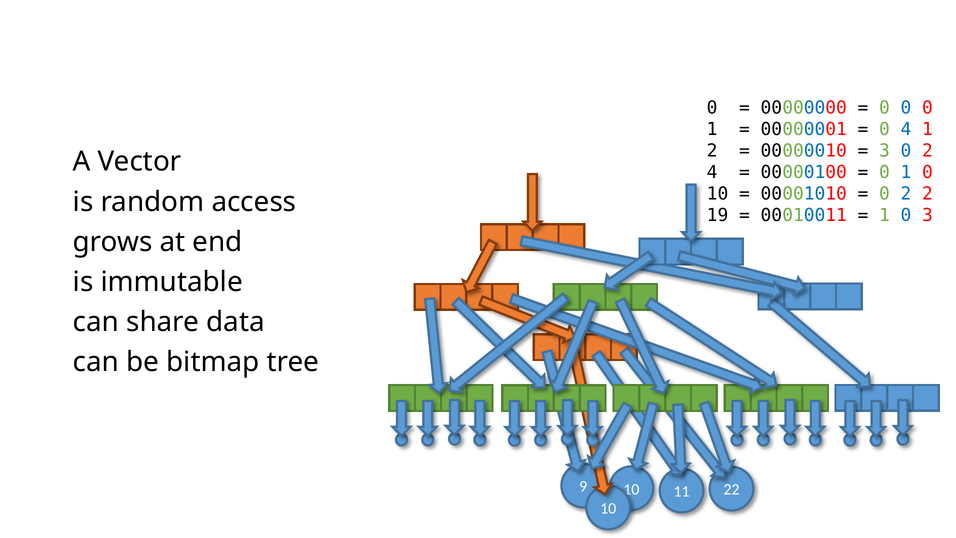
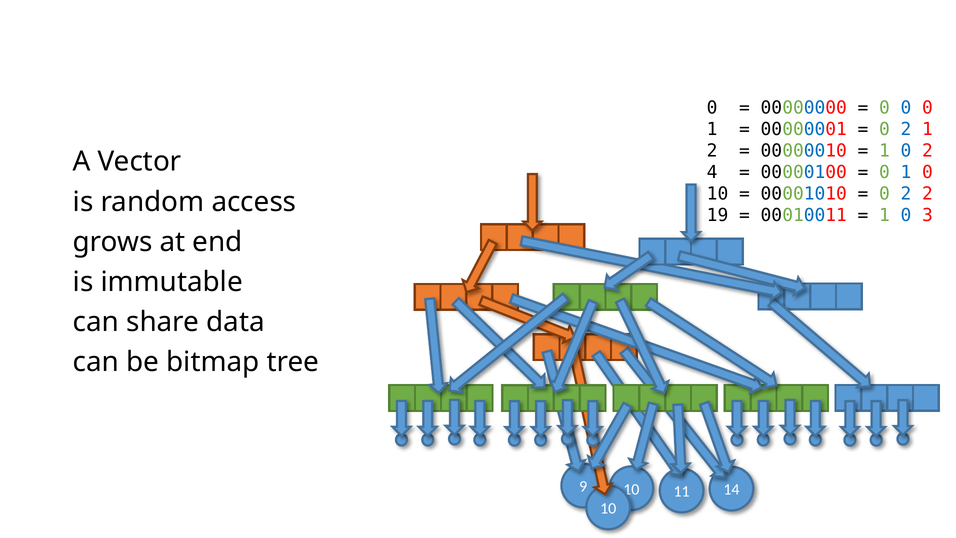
4 at (906, 129): 4 -> 2
3 at (884, 151): 3 -> 1
22: 22 -> 14
